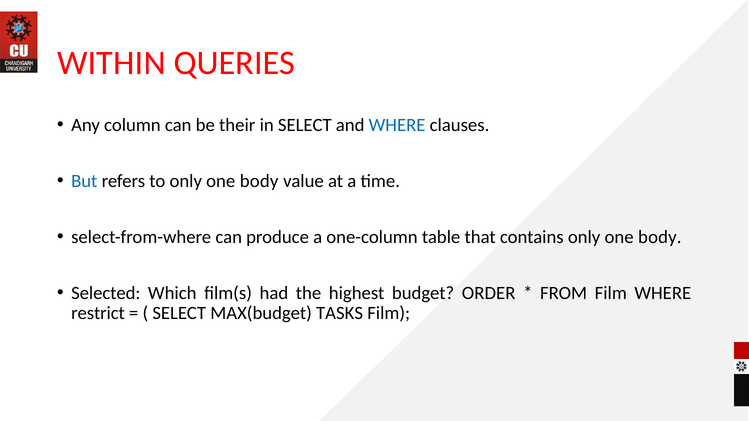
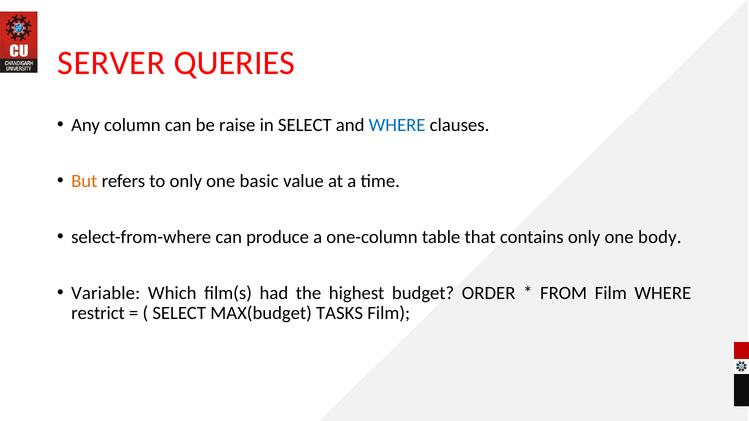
WITHIN: WITHIN -> SERVER
their: their -> raise
But colour: blue -> orange
to only one body: body -> basic
Selected: Selected -> Variable
